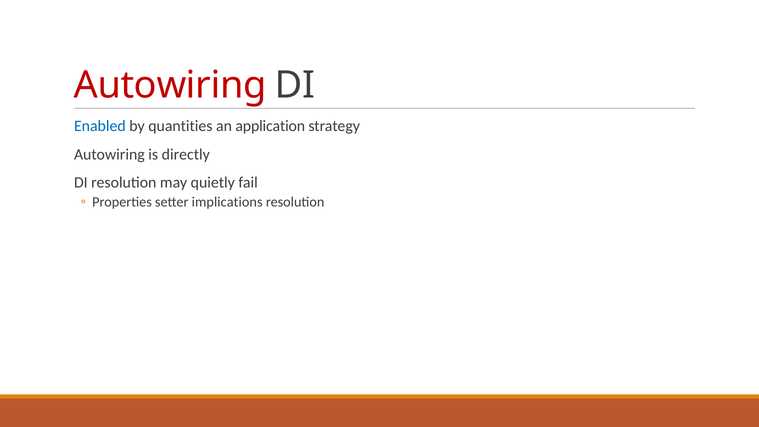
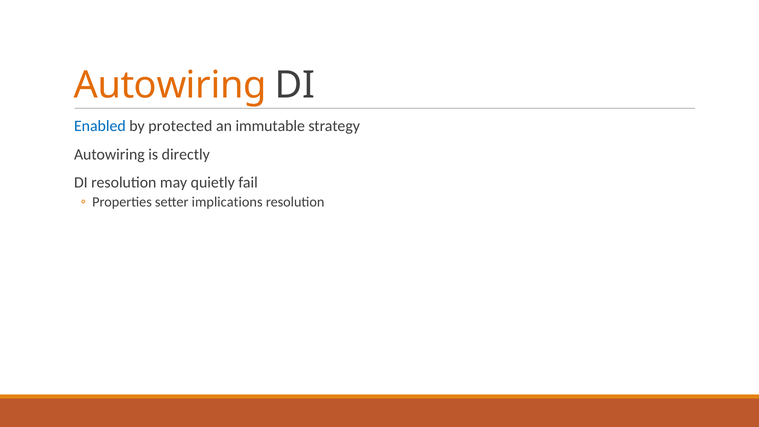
Autowiring at (170, 85) colour: red -> orange
quantities: quantities -> protected
application: application -> immutable
